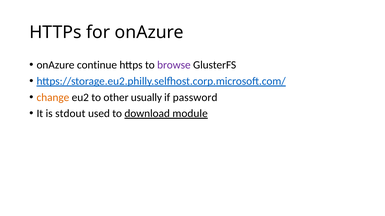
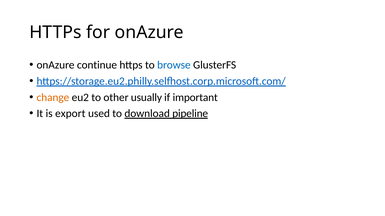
browse colour: purple -> blue
password: password -> important
stdout: stdout -> export
module: module -> pipeline
